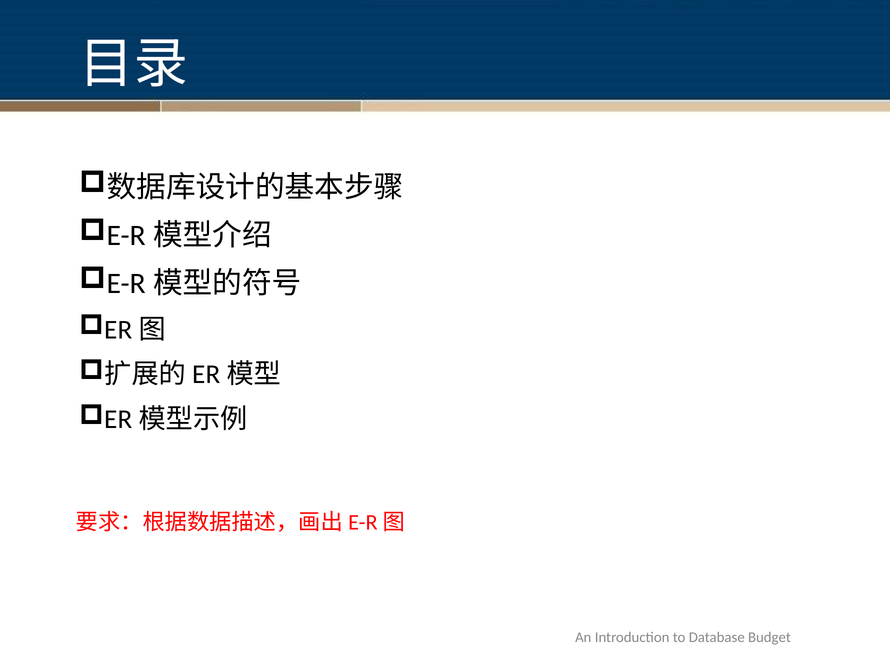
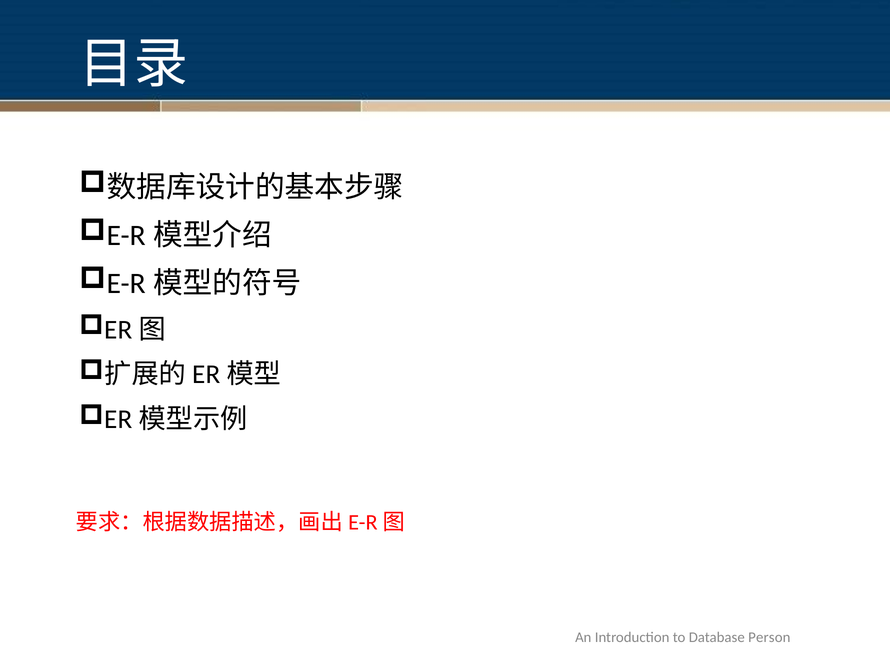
Budget: Budget -> Person
